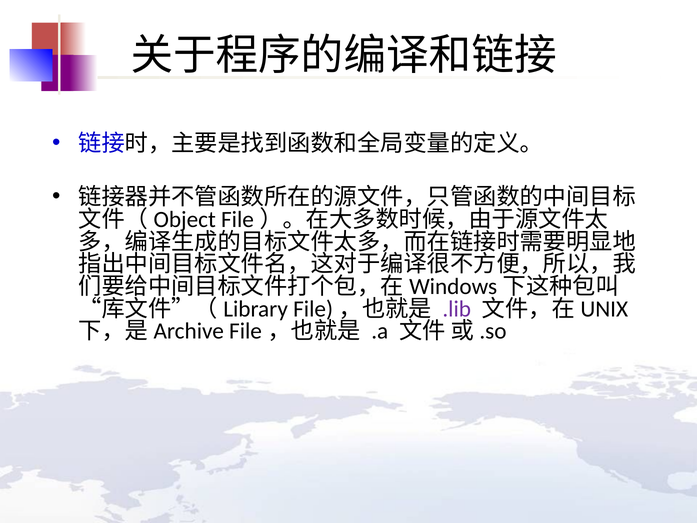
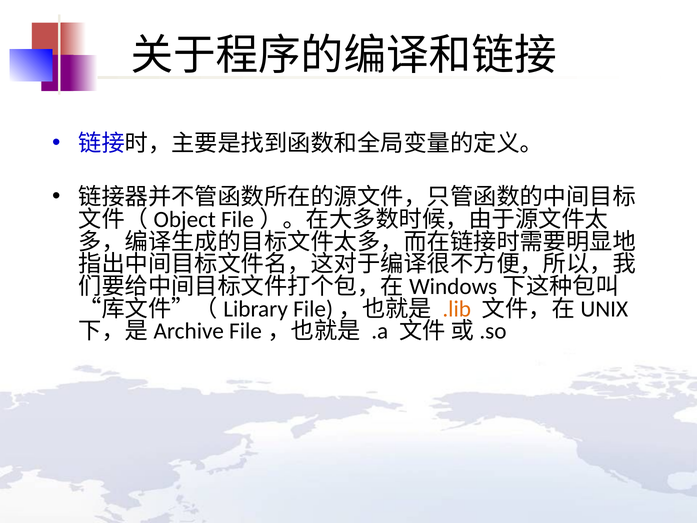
.lib colour: purple -> orange
